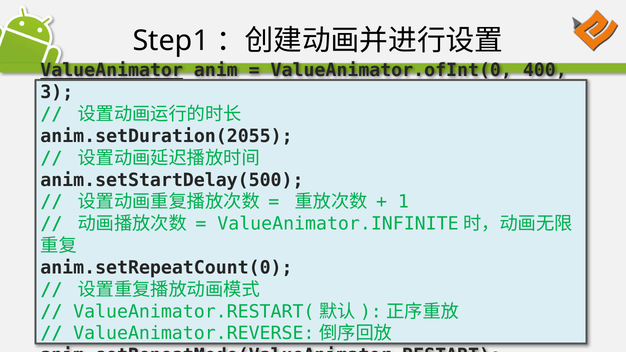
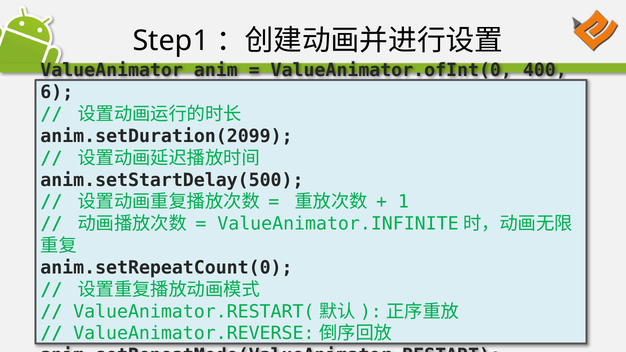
ValueAnimator underline: present -> none
3: 3 -> 6
anim.setDuration(2055: anim.setDuration(2055 -> anim.setDuration(2099
